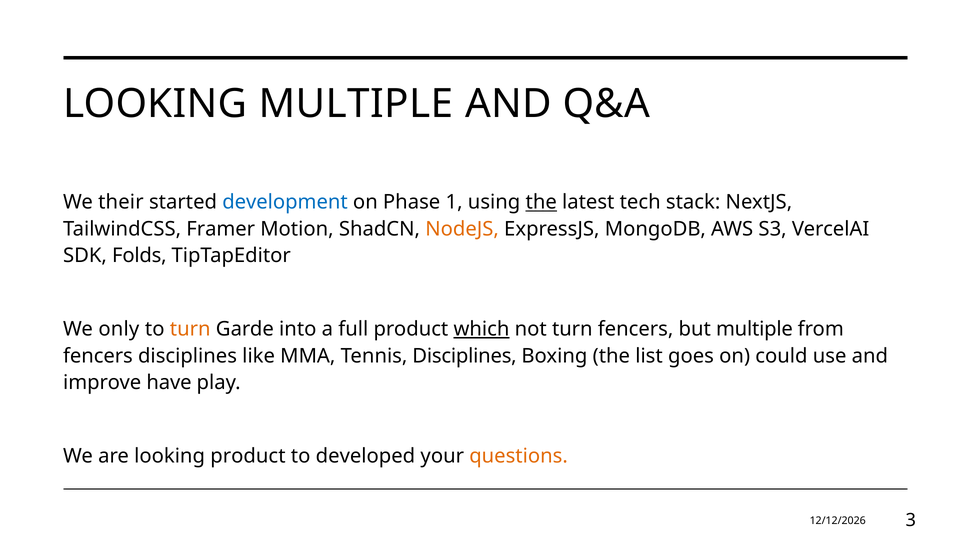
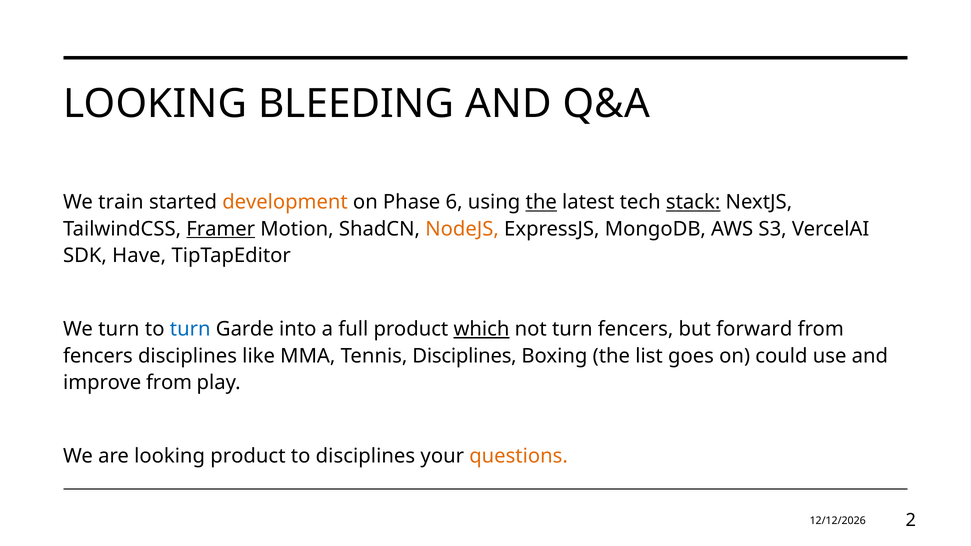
LOOKING MULTIPLE: MULTIPLE -> BLEEDING
their: their -> train
development colour: blue -> orange
1: 1 -> 6
stack underline: none -> present
Framer underline: none -> present
Folds: Folds -> Have
We only: only -> turn
turn at (190, 329) colour: orange -> blue
but multiple: multiple -> forward
improve have: have -> from
to developed: developed -> disciplines
3: 3 -> 2
